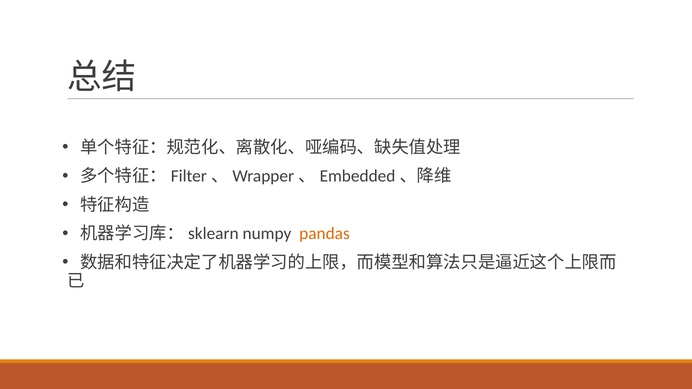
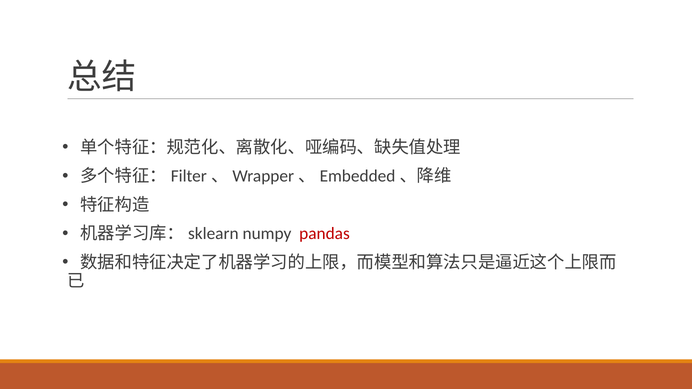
pandas colour: orange -> red
